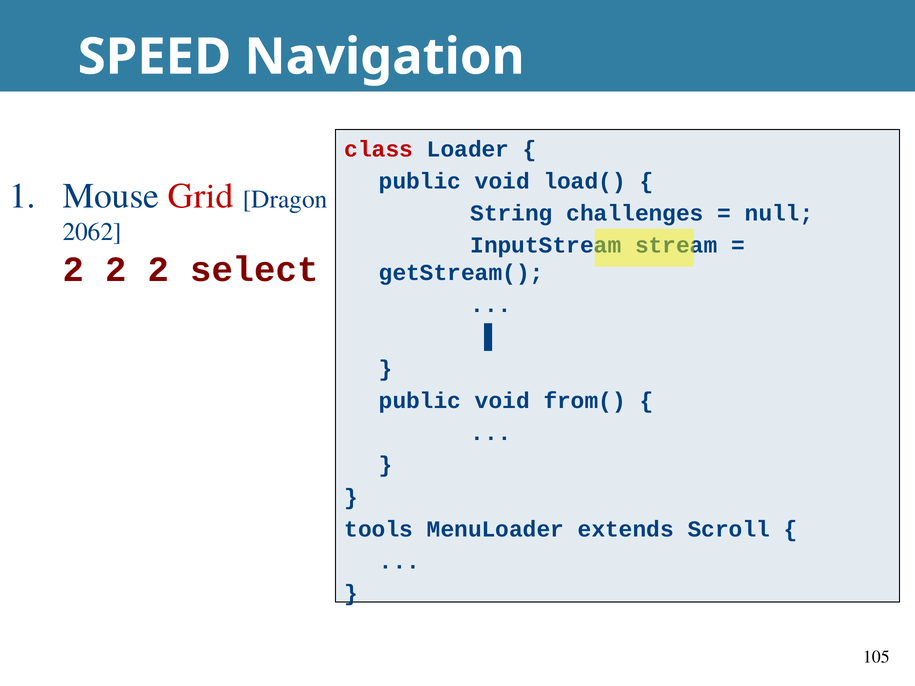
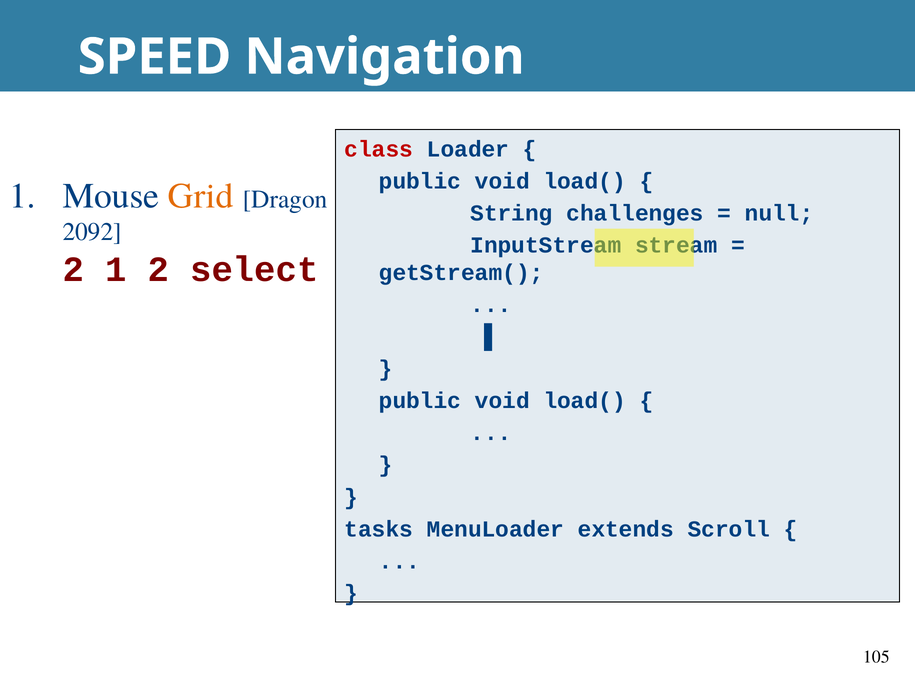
Grid colour: red -> orange
2062: 2062 -> 2092
2 at (116, 269): 2 -> 1
from( at (585, 401): from( -> load(
tools: tools -> tasks
